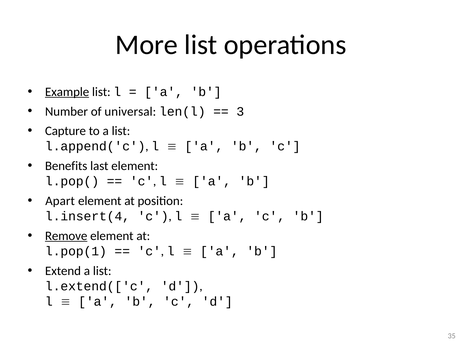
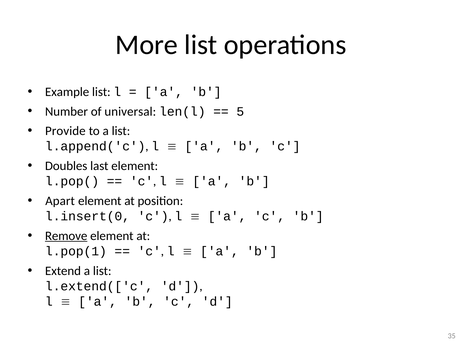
Example underline: present -> none
3: 3 -> 5
Capture: Capture -> Provide
Benefits: Benefits -> Doubles
l.insert(4: l.insert(4 -> l.insert(0
